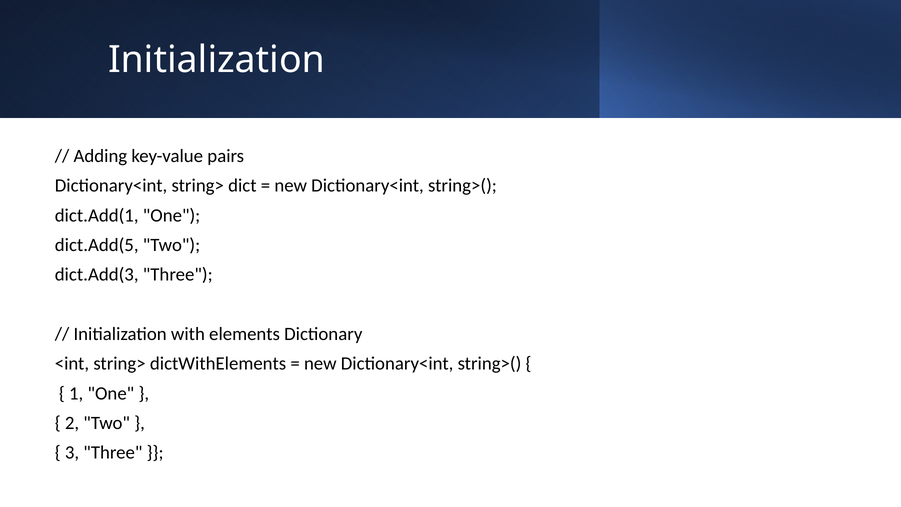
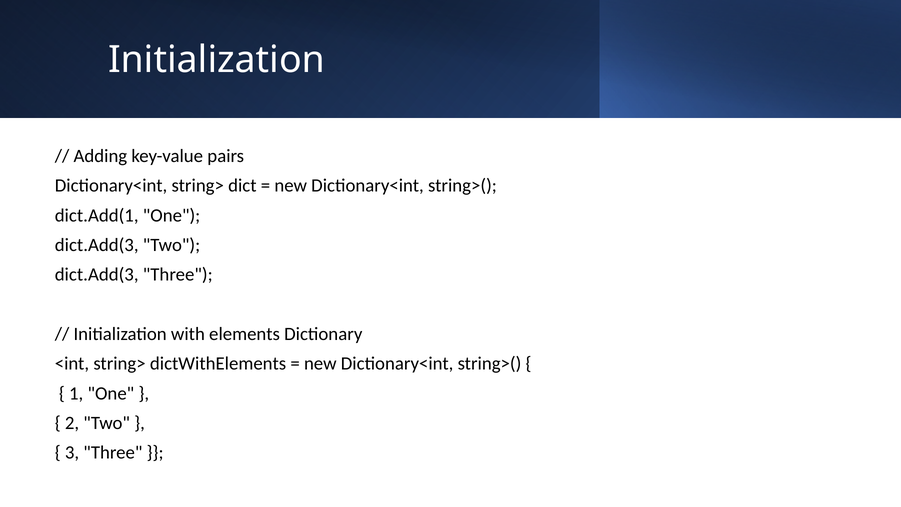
dict.Add(5 at (97, 245): dict.Add(5 -> dict.Add(3
